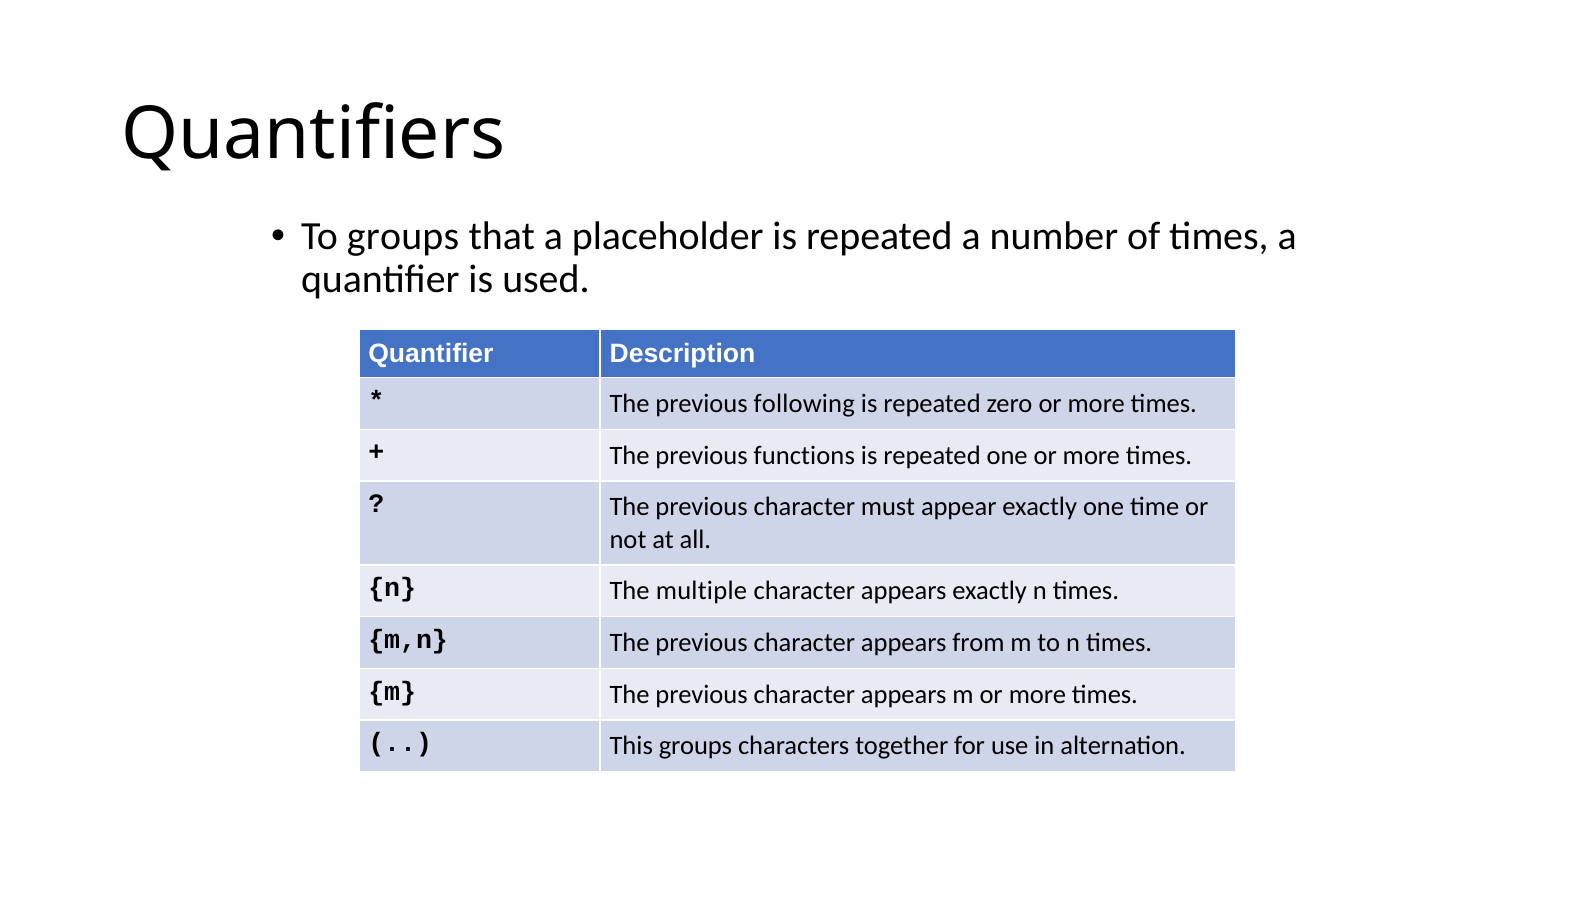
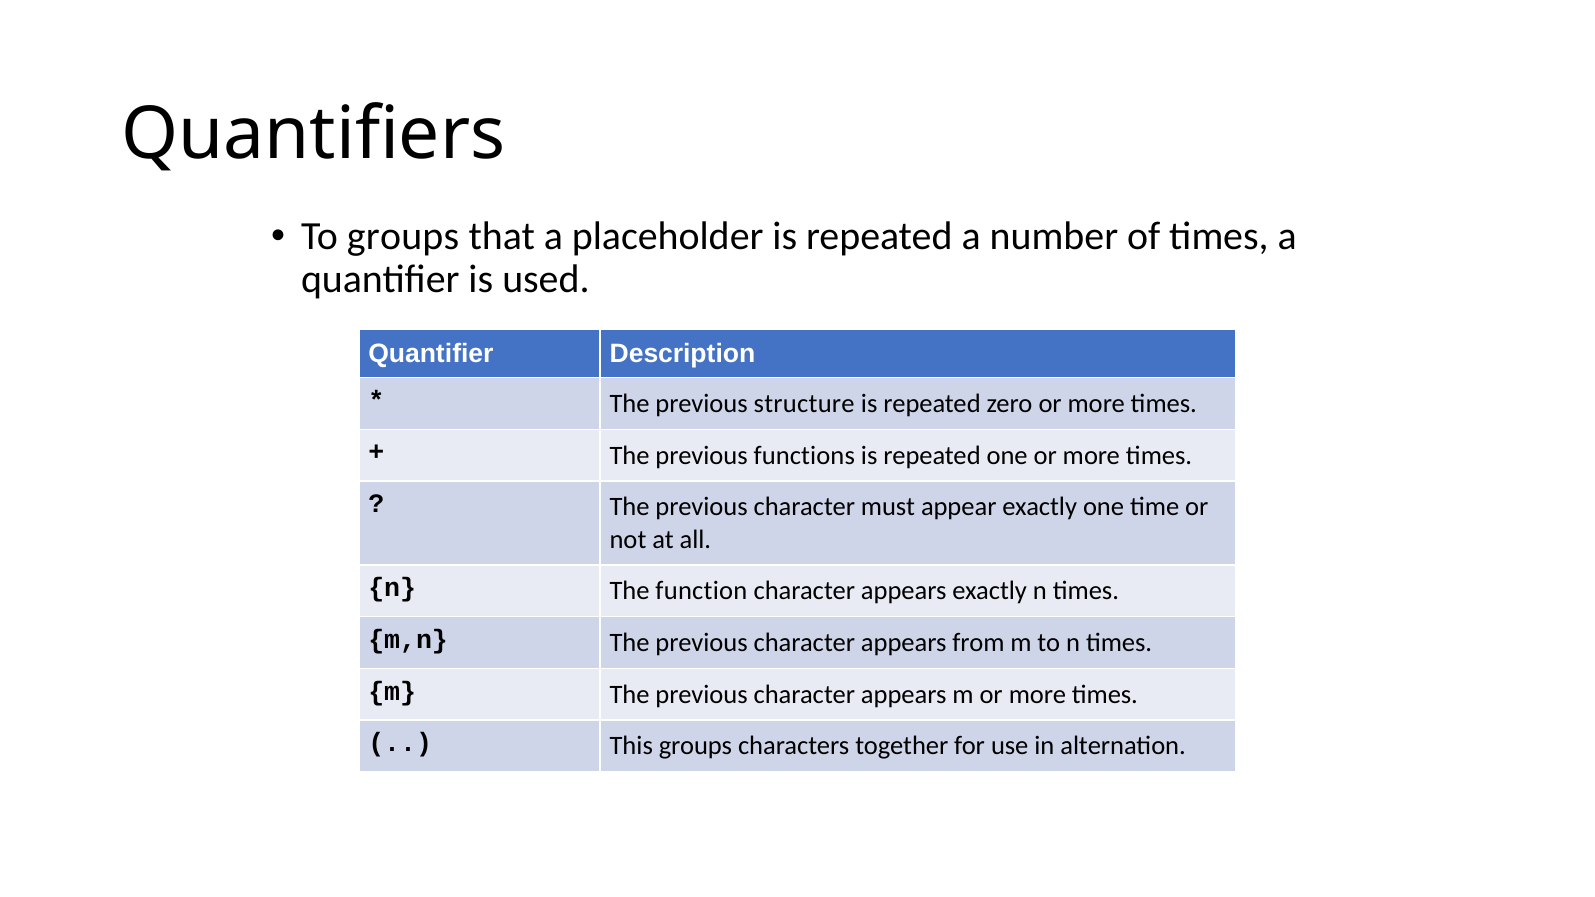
following: following -> structure
multiple: multiple -> function
